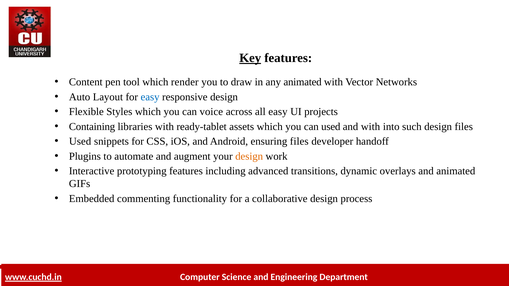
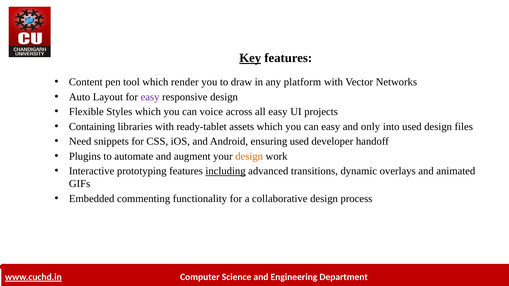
any animated: animated -> platform
easy at (150, 97) colour: blue -> purple
can used: used -> easy
and with: with -> only
into such: such -> used
Used at (80, 142): Used -> Need
ensuring files: files -> used
including underline: none -> present
